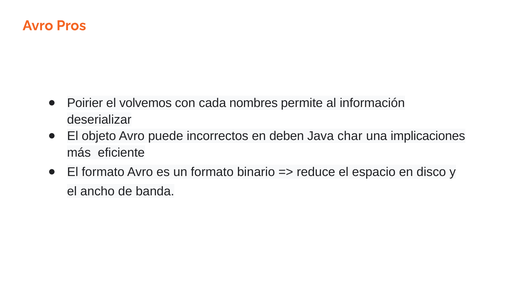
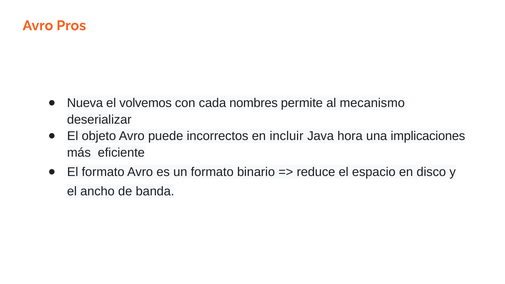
Poirier: Poirier -> Nueva
información: información -> mecanismo
deben: deben -> incluir
char: char -> hora
